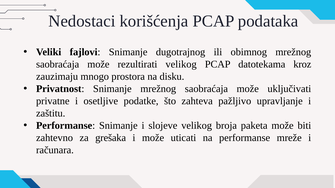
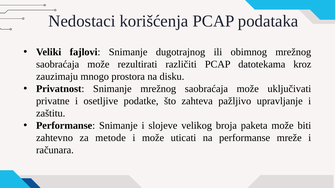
rezultirati velikog: velikog -> različiti
grešaka: grešaka -> metode
